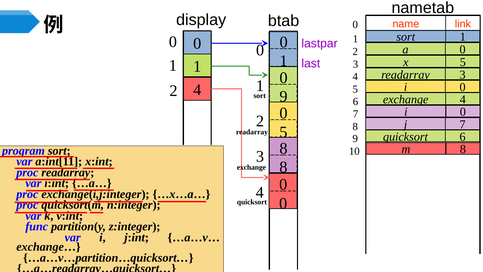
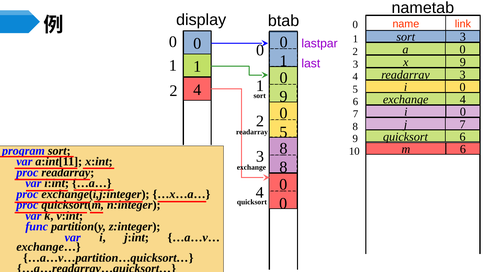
1 at (463, 37): 1 -> 3
3 5: 5 -> 9
10 8: 8 -> 6
